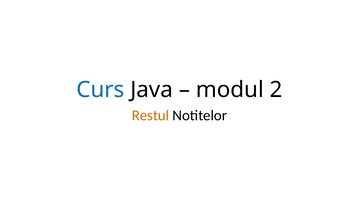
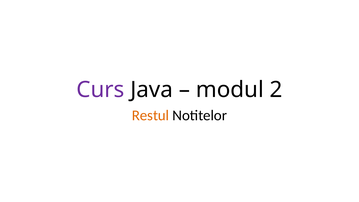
Curs colour: blue -> purple
